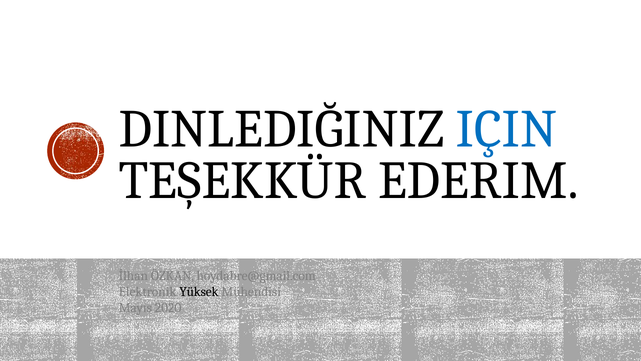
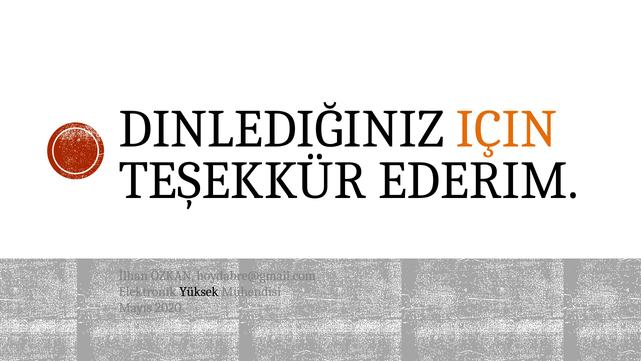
IÇIN colour: blue -> orange
